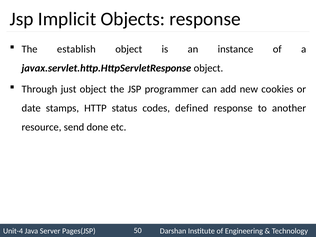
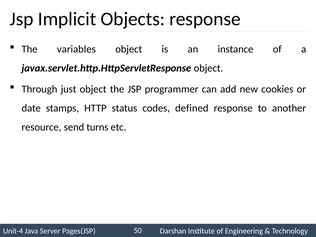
establish: establish -> variables
done: done -> turns
